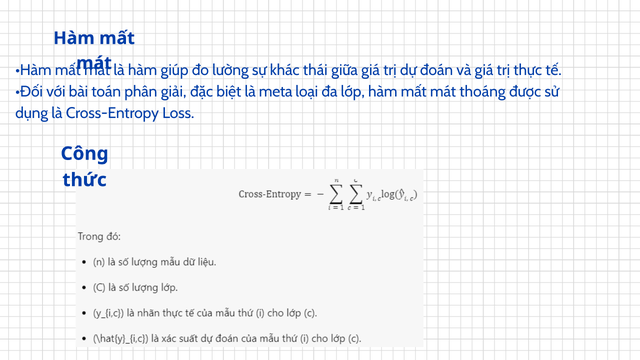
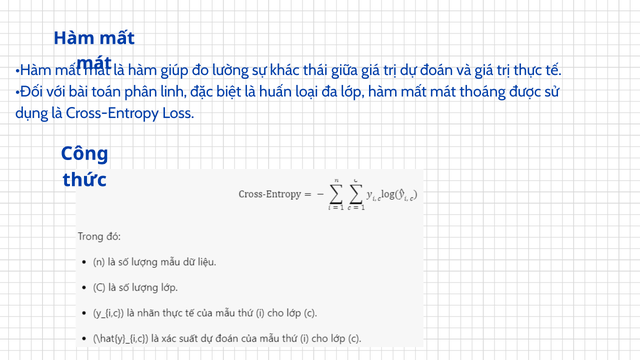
giải: giải -> linh
meta: meta -> huấn
